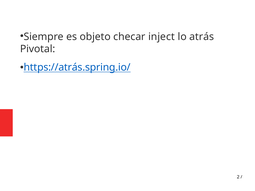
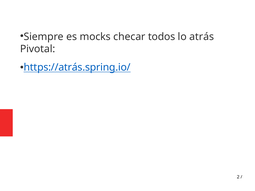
objeto: objeto -> mocks
inject: inject -> todos
